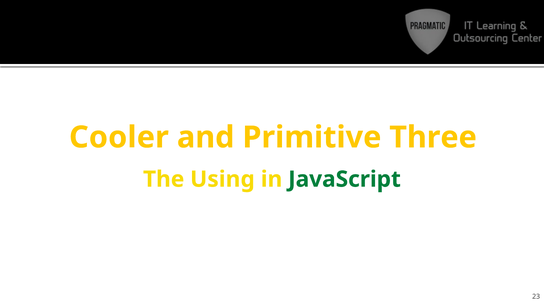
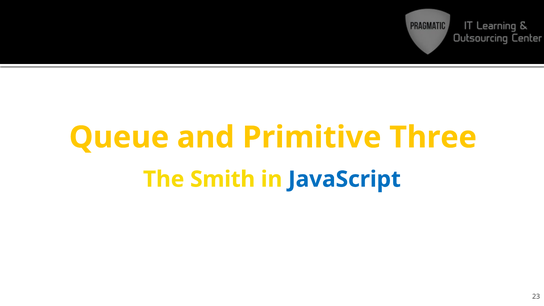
Cooler: Cooler -> Queue
Using: Using -> Smith
JavaScript colour: green -> blue
